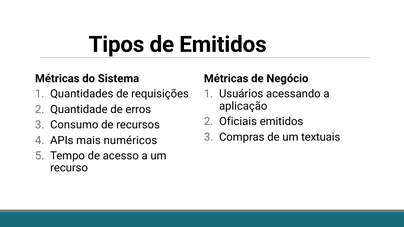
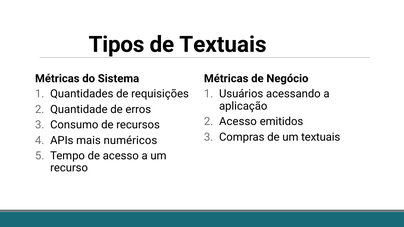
de Emitidos: Emitidos -> Textuais
Oficiais at (238, 122): Oficiais -> Acesso
